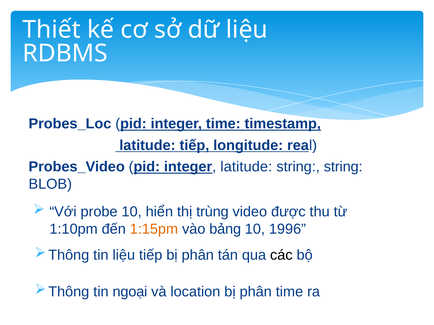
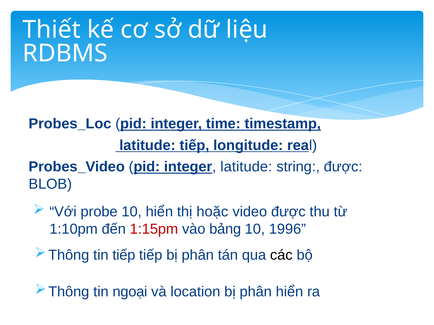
string string: string -> được
trùng: trùng -> hoặc
1:15pm colour: orange -> red
tin liệu: liệu -> tiếp
phân time: time -> hiển
